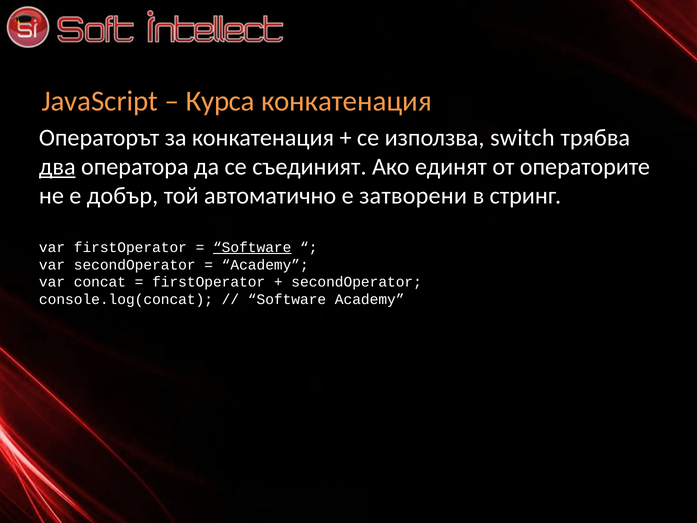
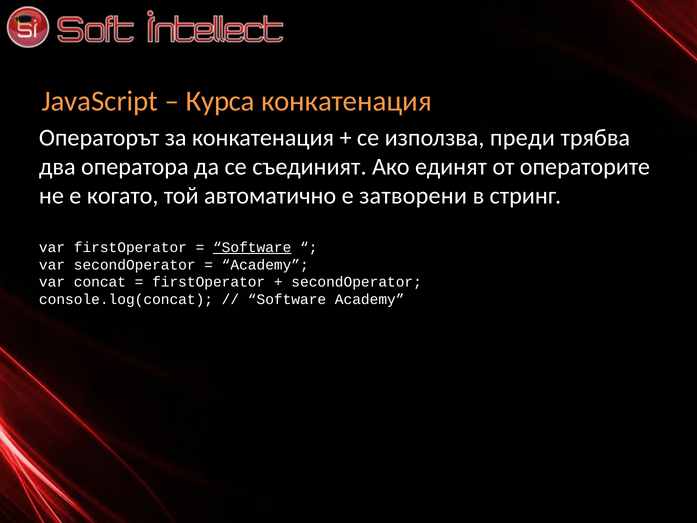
switch: switch -> преди
два underline: present -> none
добър: добър -> когато
